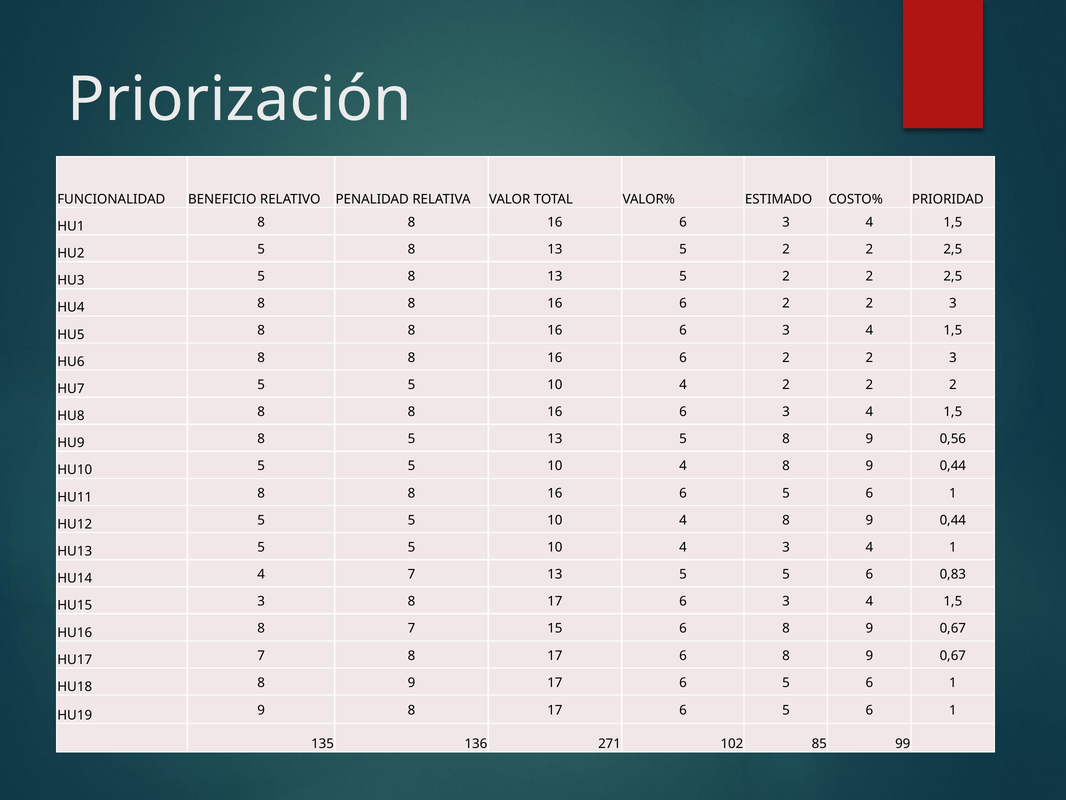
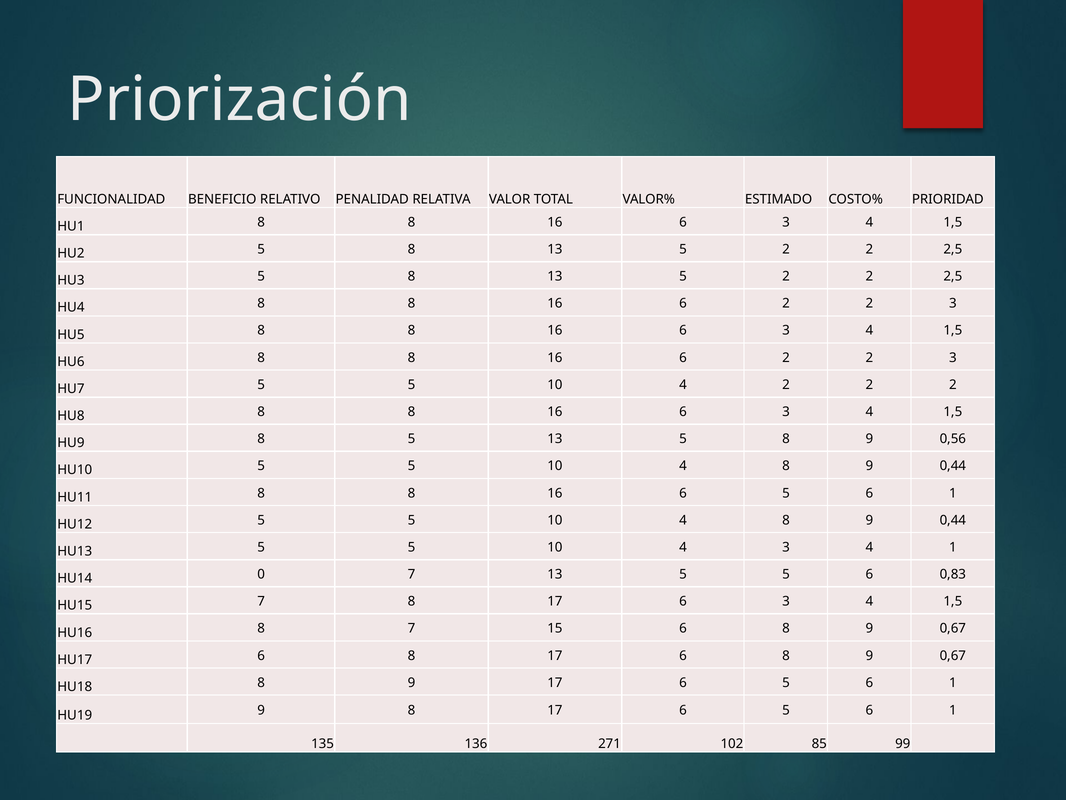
4 at (261, 574): 4 -> 0
3 at (261, 601): 3 -> 7
7 at (261, 655): 7 -> 6
